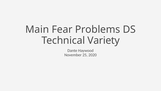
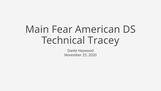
Problems: Problems -> American
Variety: Variety -> Tracey
